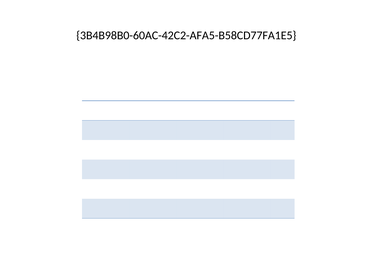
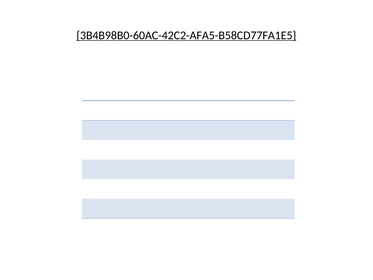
3B4B98B0-60AC-42C2-AFA5-B58CD77FA1E5 underline: none -> present
